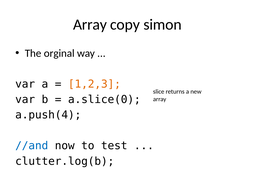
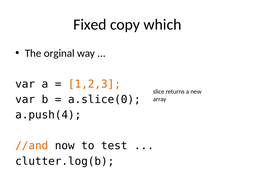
Array at (90, 25): Array -> Fixed
simon: simon -> which
//and colour: blue -> orange
